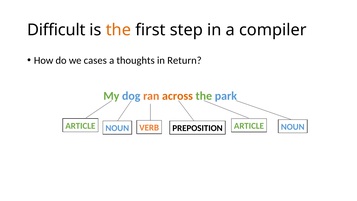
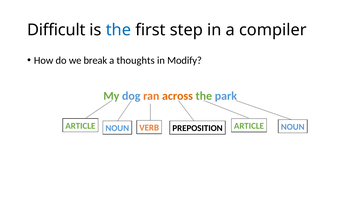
the at (118, 30) colour: orange -> blue
cases: cases -> break
Return: Return -> Modify
